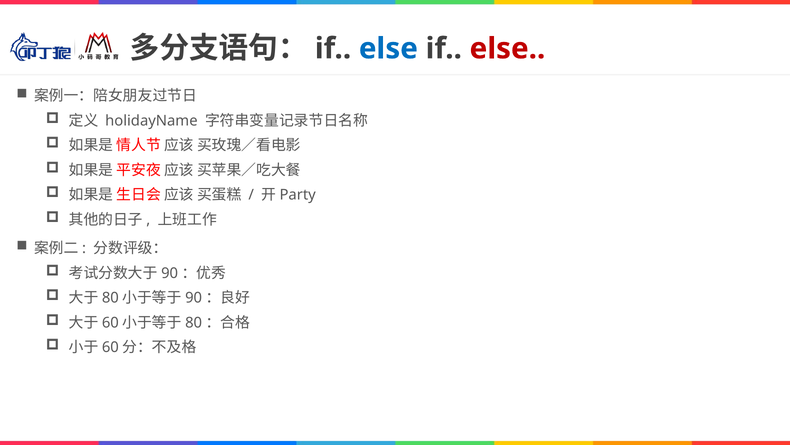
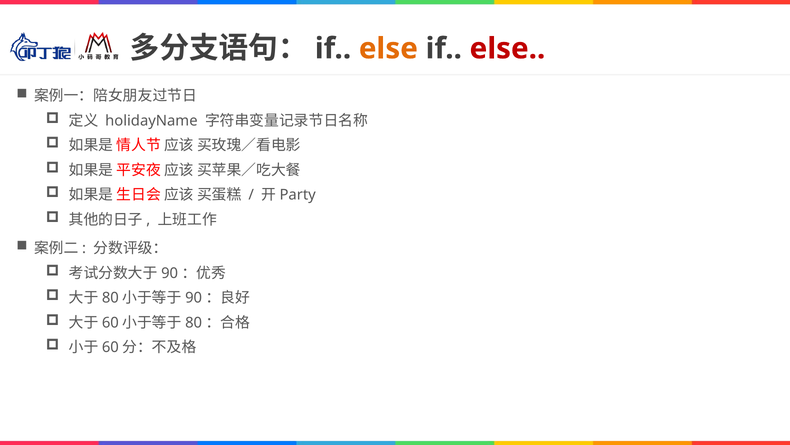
else at (388, 48) colour: blue -> orange
